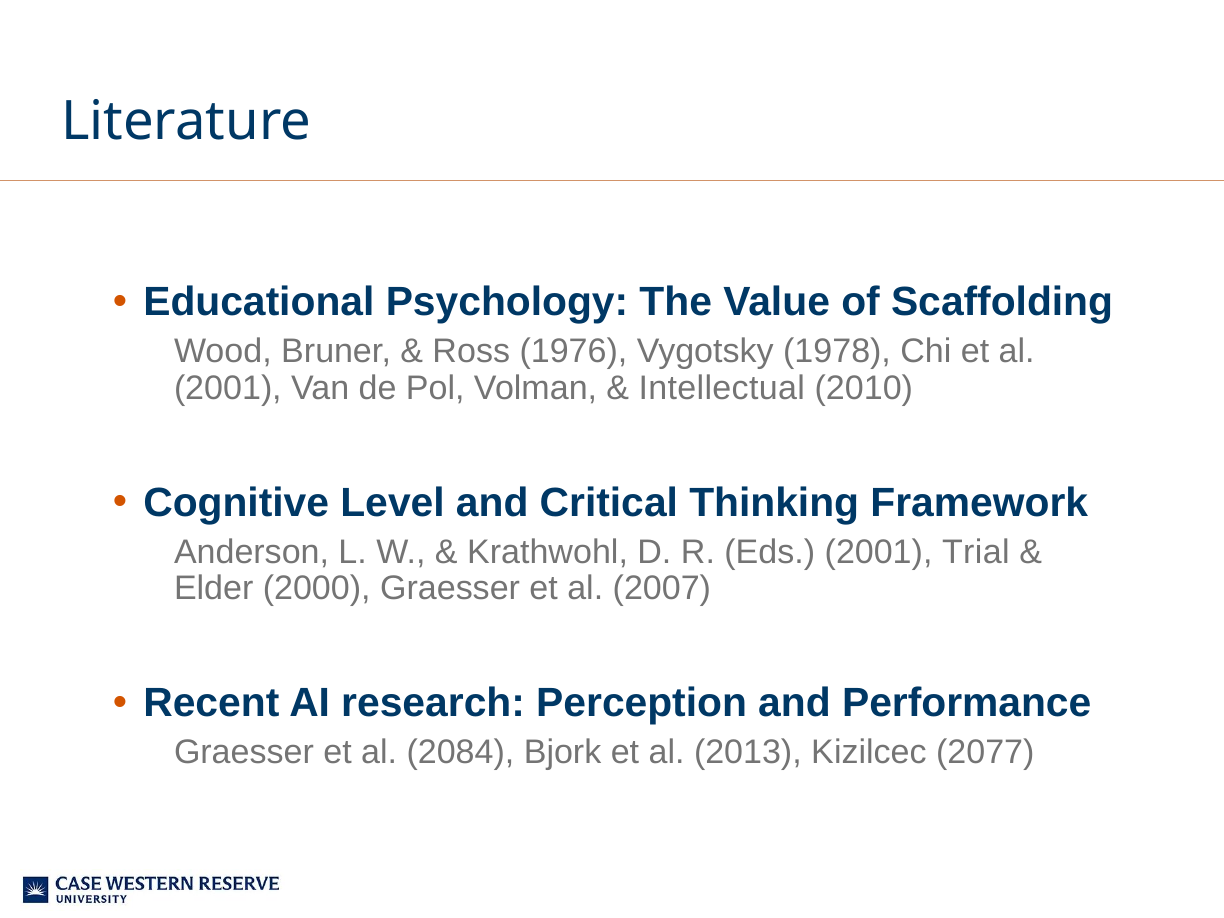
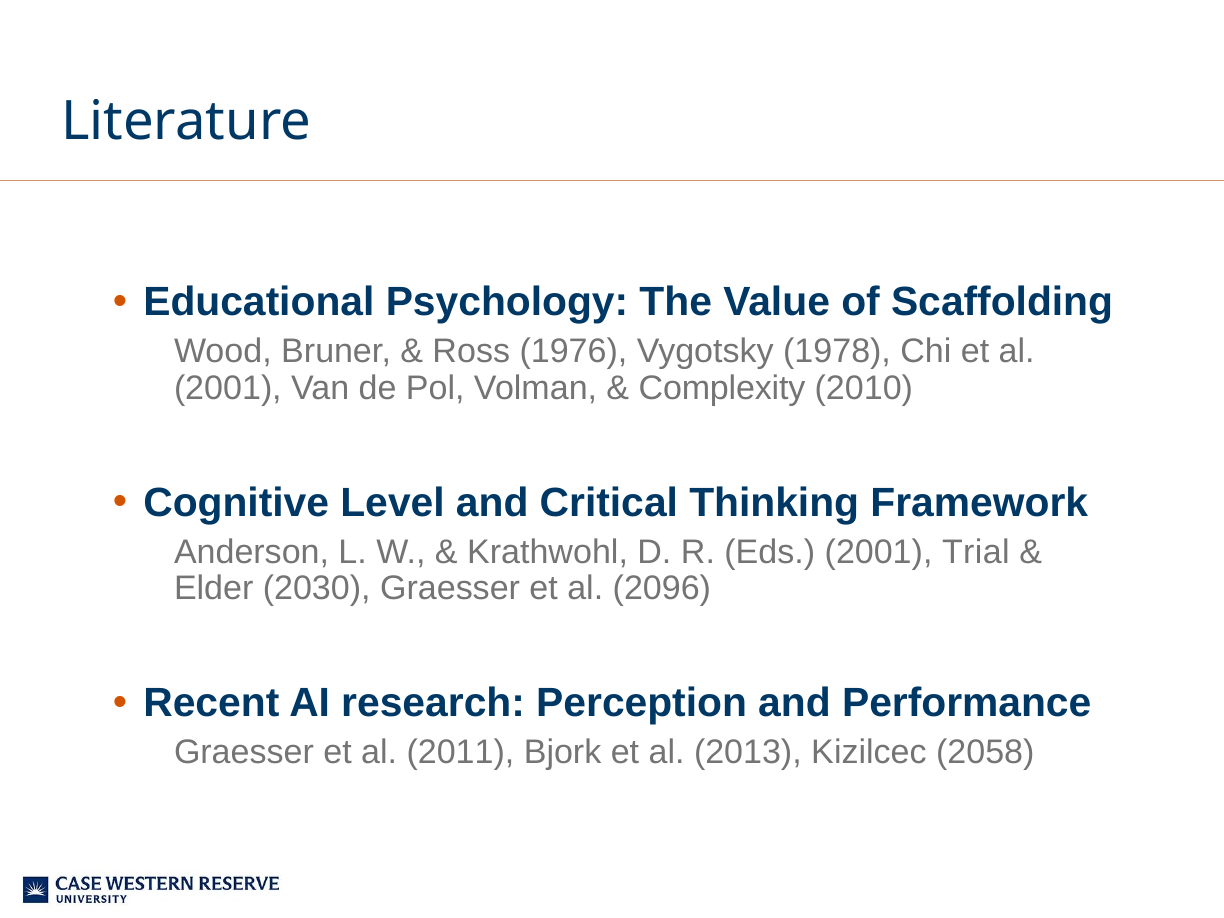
Intellectual: Intellectual -> Complexity
2000: 2000 -> 2030
2007: 2007 -> 2096
2084: 2084 -> 2011
2077: 2077 -> 2058
